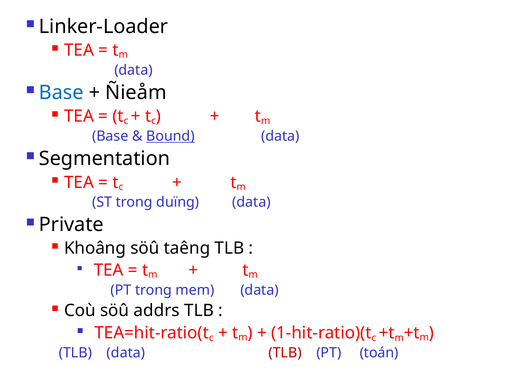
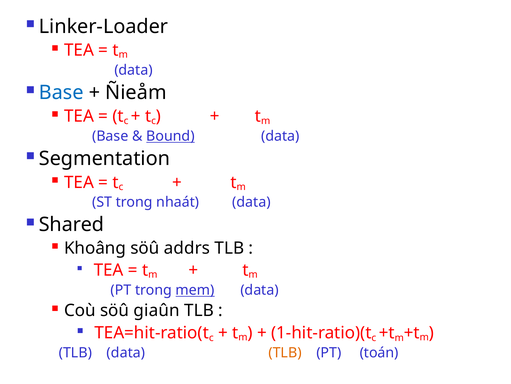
duïng: duïng -> nhaát
Private: Private -> Shared
taêng: taêng -> addrs
mem underline: none -> present
addrs: addrs -> giaûn
TLB at (285, 352) colour: red -> orange
